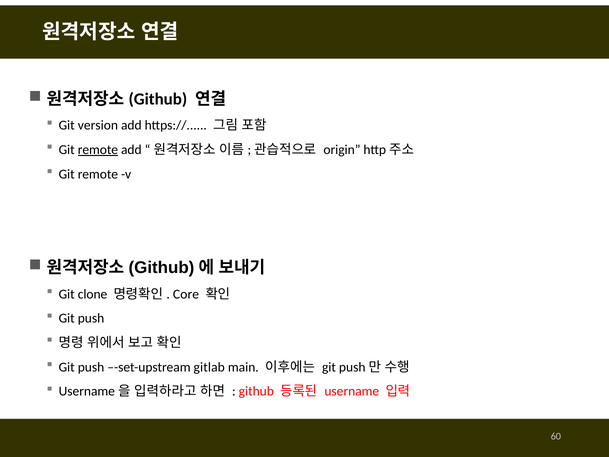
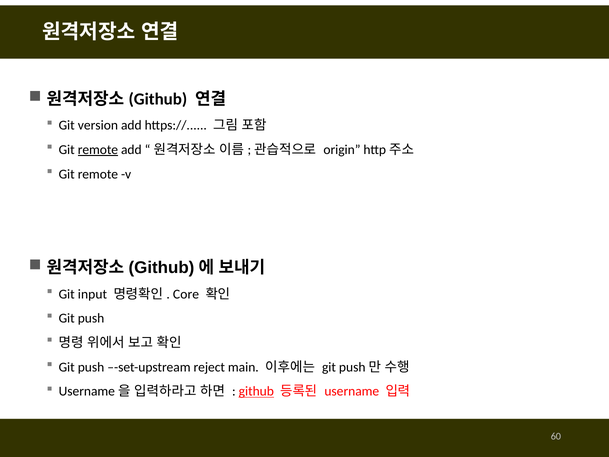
clone: clone -> input
gitlab: gitlab -> reject
github underline: none -> present
